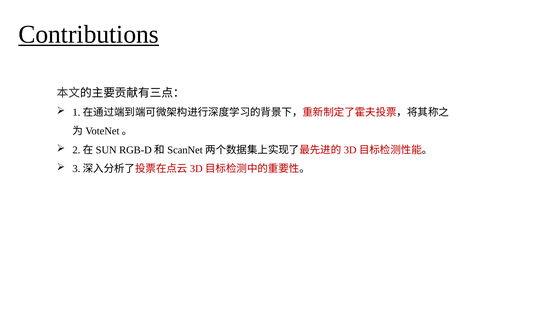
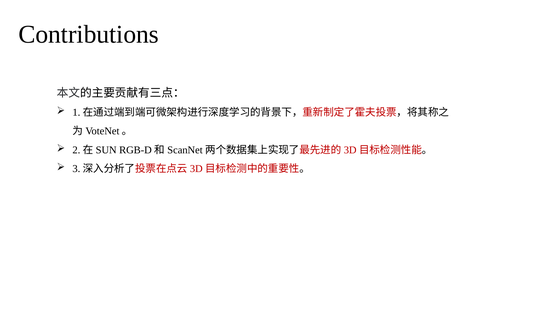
Contributions underline: present -> none
